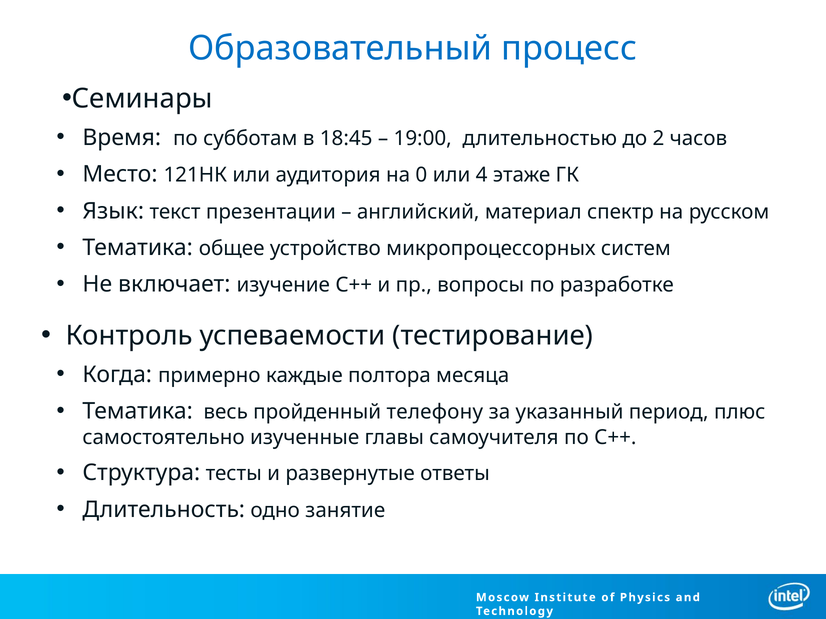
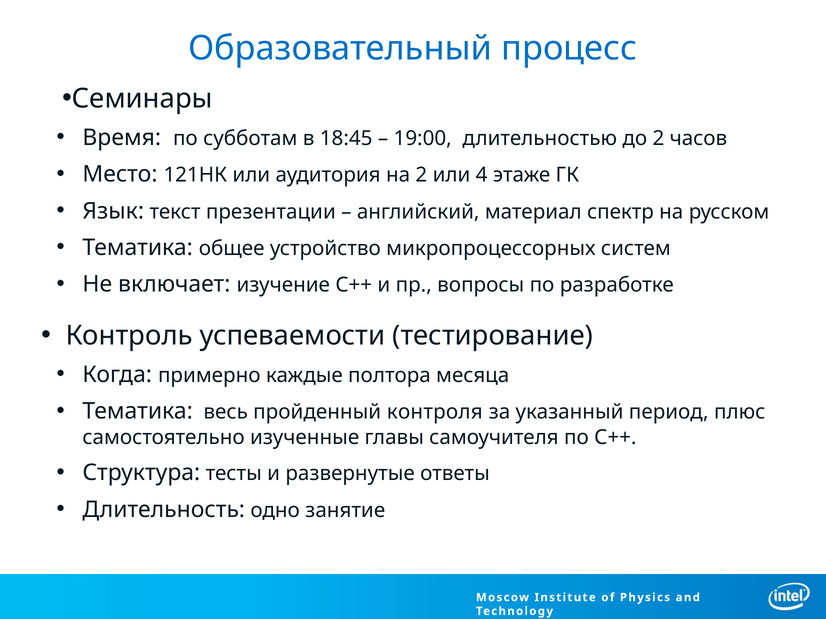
на 0: 0 -> 2
телефону: телефону -> контроля
